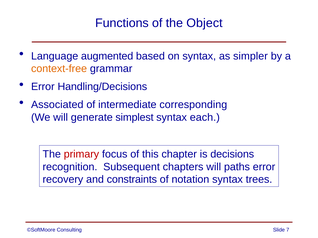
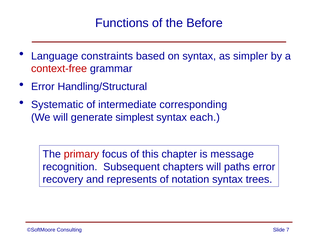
Object: Object -> Before
augmented: augmented -> constraints
context-free colour: orange -> red
Handling/Decisions: Handling/Decisions -> Handling/Structural
Associated: Associated -> Systematic
decisions: decisions -> message
constraints: constraints -> represents
